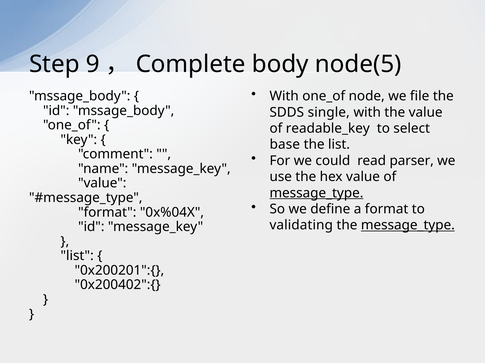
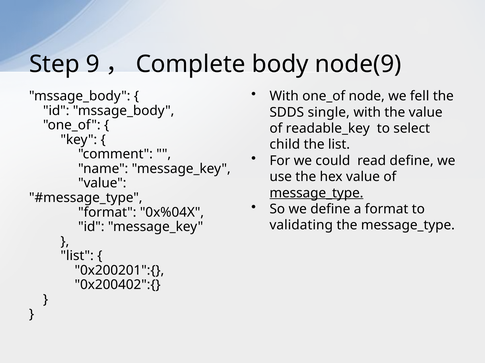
node(5: node(5 -> node(9
file: file -> fell
base: base -> child
read parser: parser -> define
message_type at (408, 226) underline: present -> none
